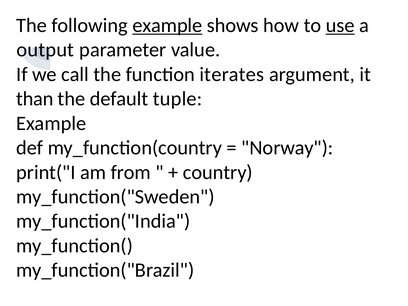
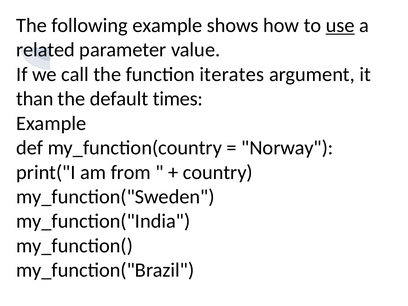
example at (167, 25) underline: present -> none
output: output -> related
tuple: tuple -> times
